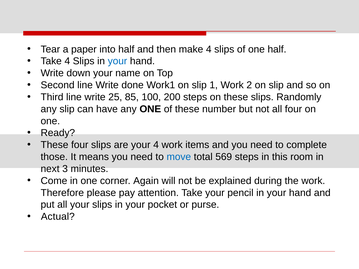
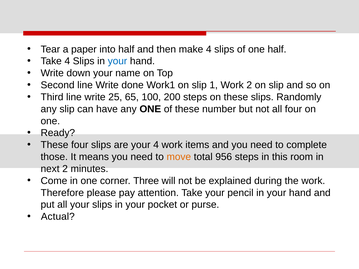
85: 85 -> 65
move colour: blue -> orange
569: 569 -> 956
next 3: 3 -> 2
Again: Again -> Three
